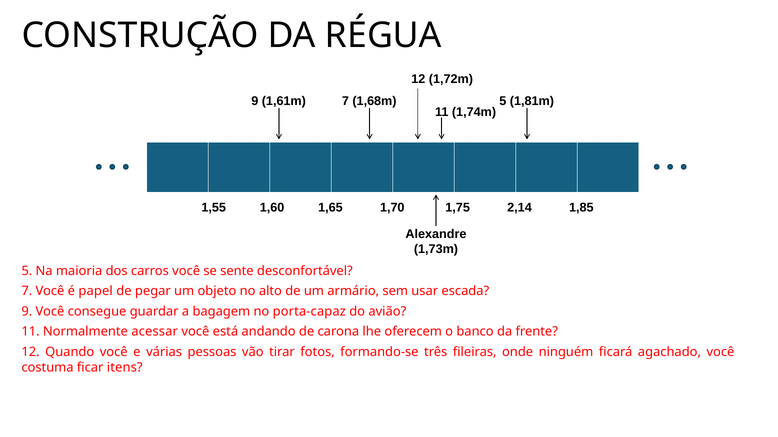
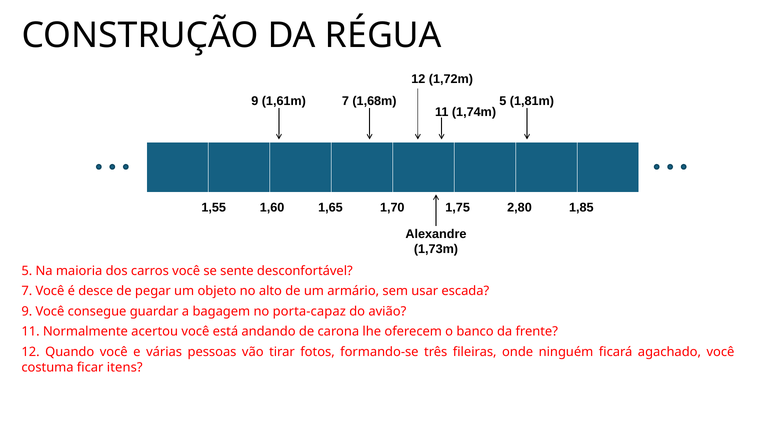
2,14: 2,14 -> 2,80
papel: papel -> desce
acessar: acessar -> acertou
